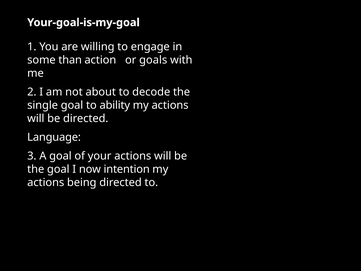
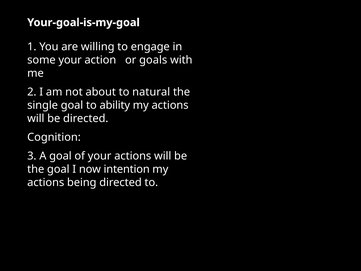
some than: than -> your
decode: decode -> natural
Language: Language -> Cognition
